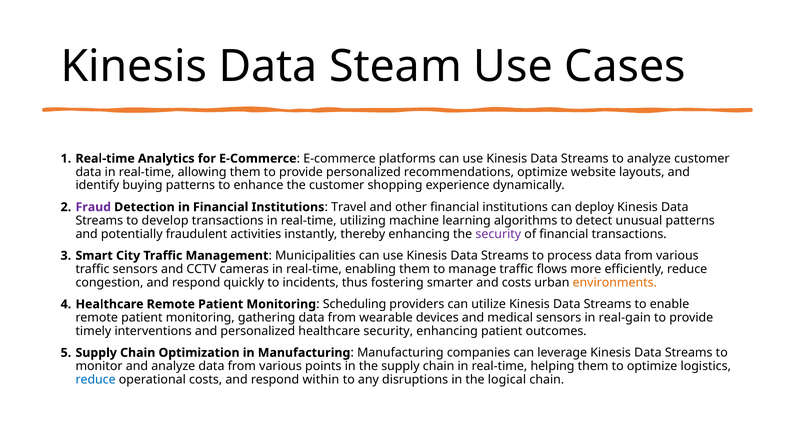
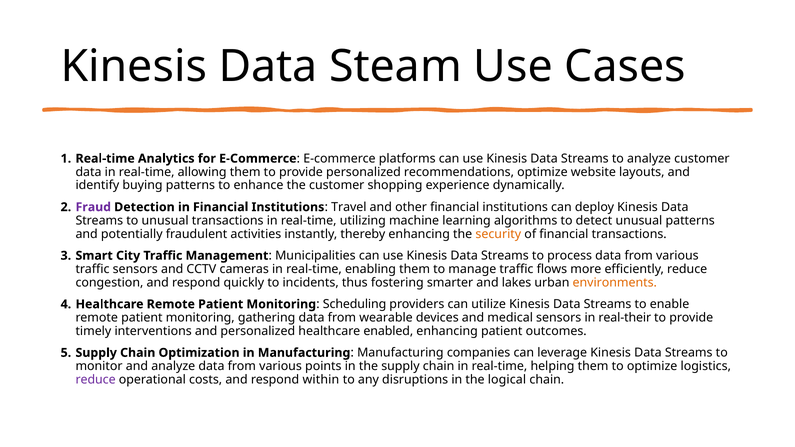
to develop: develop -> unusual
security at (498, 234) colour: purple -> orange
and costs: costs -> lakes
real-gain: real-gain -> real-their
healthcare security: security -> enabled
reduce at (96, 380) colour: blue -> purple
